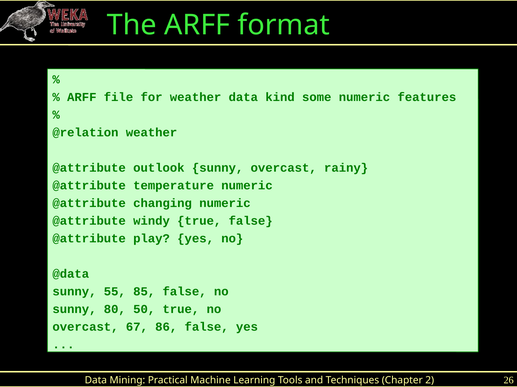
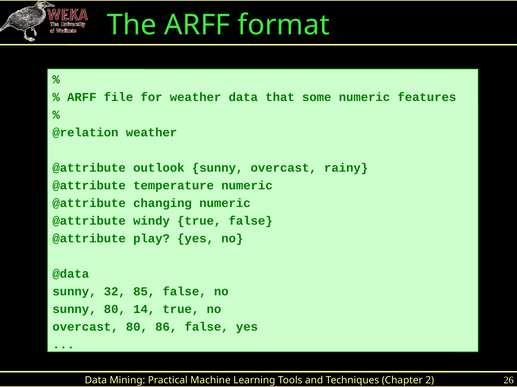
kind: kind -> that
55: 55 -> 32
50: 50 -> 14
overcast 67: 67 -> 80
